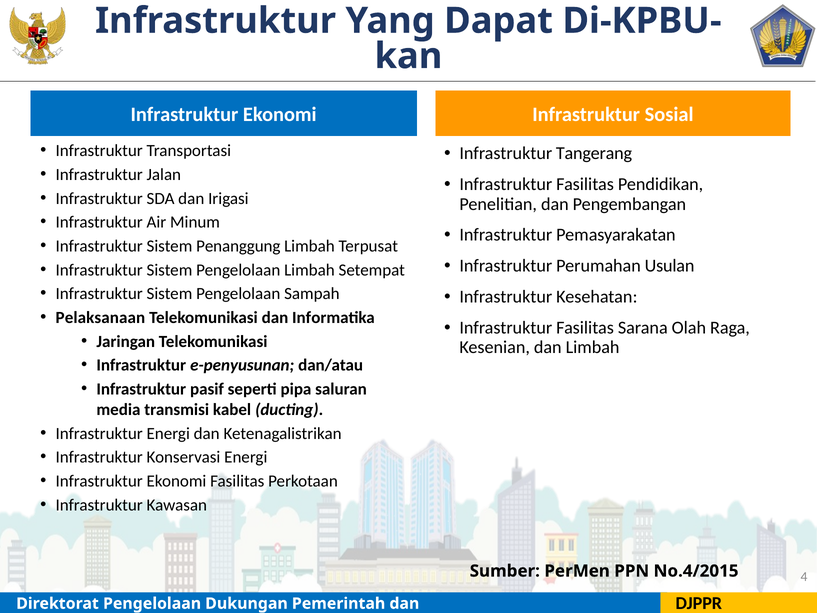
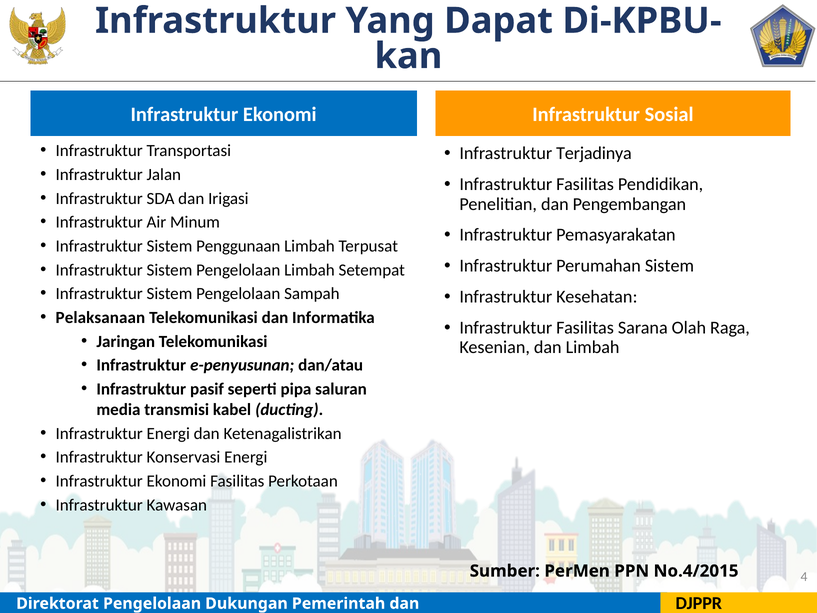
Tangerang: Tangerang -> Terjadinya
Penanggung: Penanggung -> Penggunaan
Perumahan Usulan: Usulan -> Sistem
